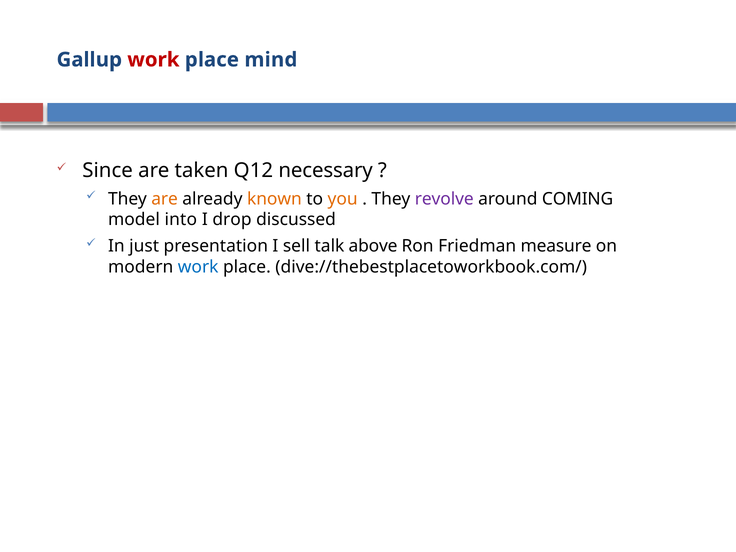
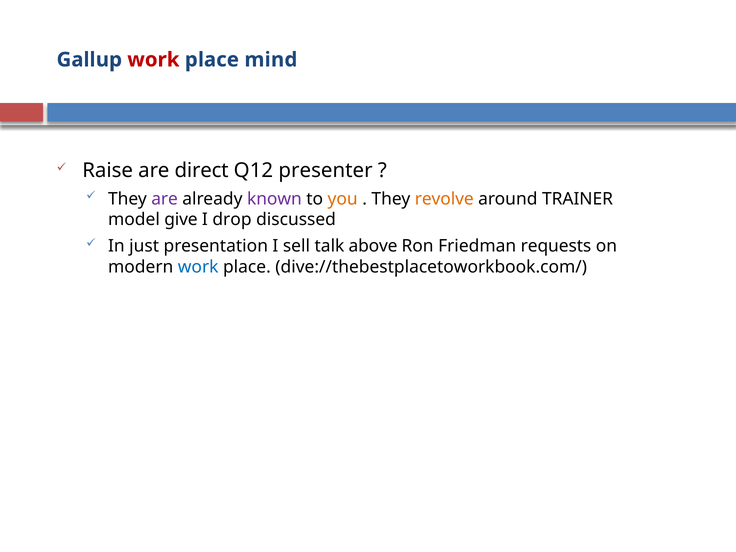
Since: Since -> Raise
taken: taken -> direct
necessary: necessary -> presenter
are at (165, 199) colour: orange -> purple
known colour: orange -> purple
revolve colour: purple -> orange
COMING: COMING -> TRAINER
into: into -> give
measure: measure -> requests
